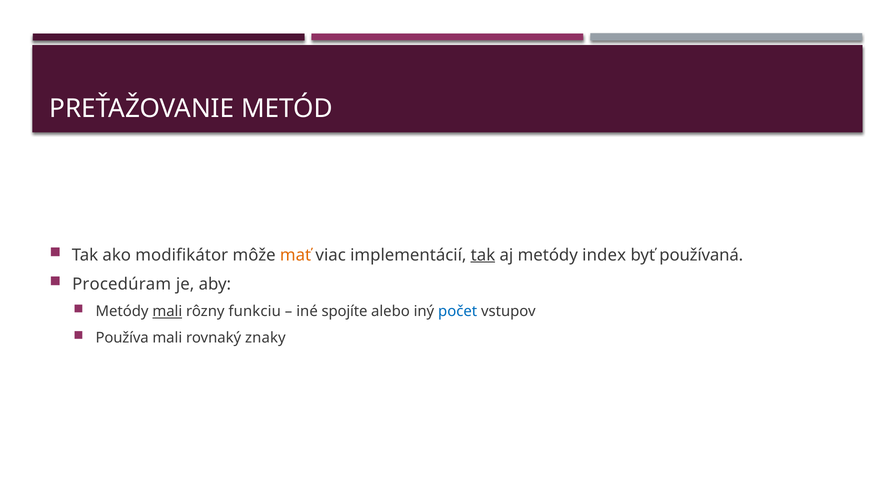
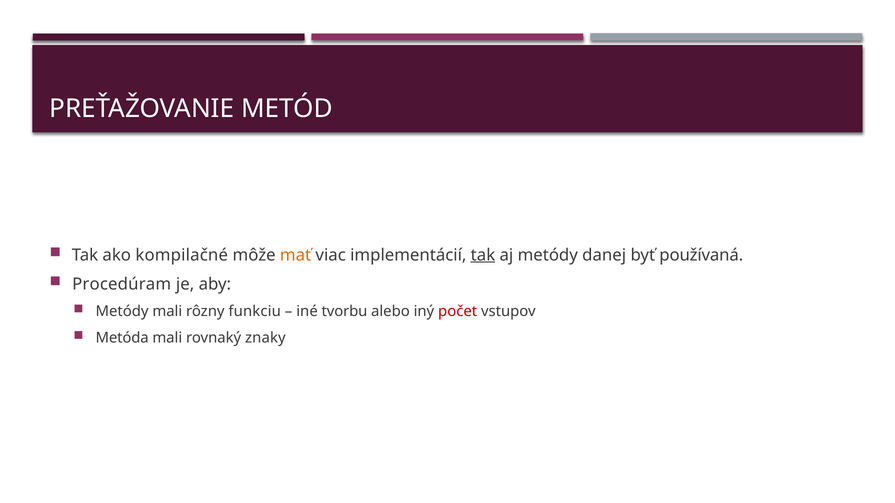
modifikátor: modifikátor -> kompilačné
index: index -> danej
mali at (167, 312) underline: present -> none
spojíte: spojíte -> tvorbu
počet colour: blue -> red
Používa: Používa -> Metóda
